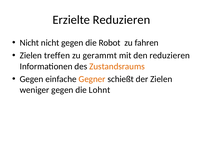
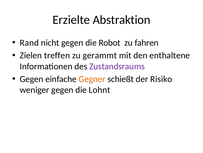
Erzielte Reduzieren: Reduzieren -> Abstraktion
Nicht at (29, 43): Nicht -> Rand
den reduzieren: reduzieren -> enthaltene
Zustandsraums colour: orange -> purple
der Zielen: Zielen -> Risiko
